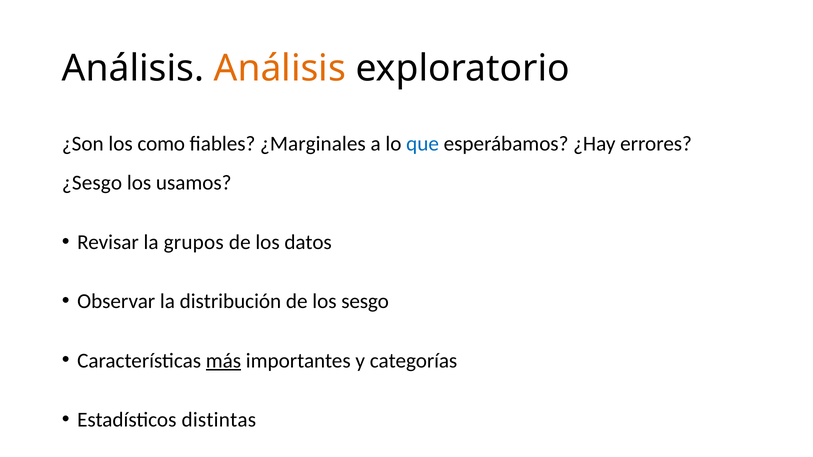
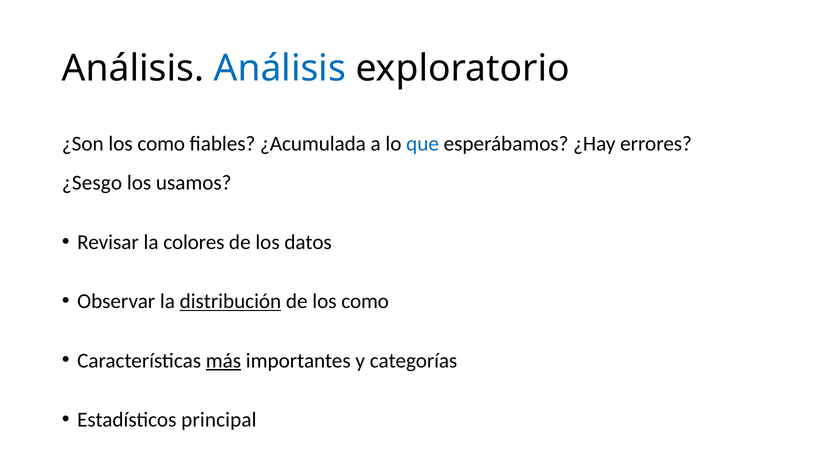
Análisis at (280, 68) colour: orange -> blue
¿Marginales: ¿Marginales -> ¿Acumulada
grupos: grupos -> colores
distribución underline: none -> present
de los sesgo: sesgo -> como
distintas: distintas -> principal
